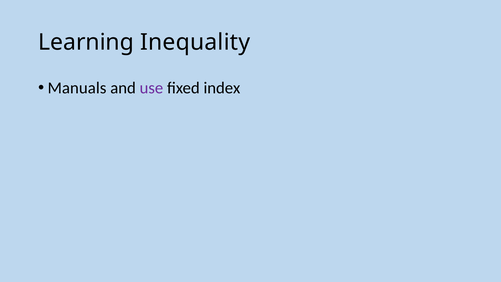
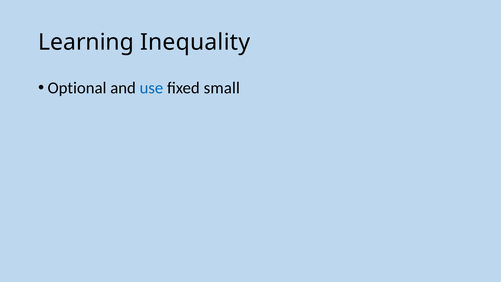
Manuals: Manuals -> Optional
use colour: purple -> blue
index: index -> small
